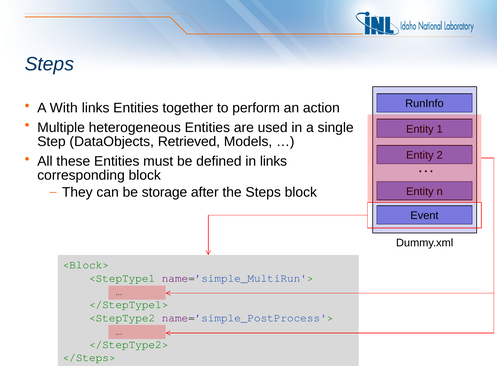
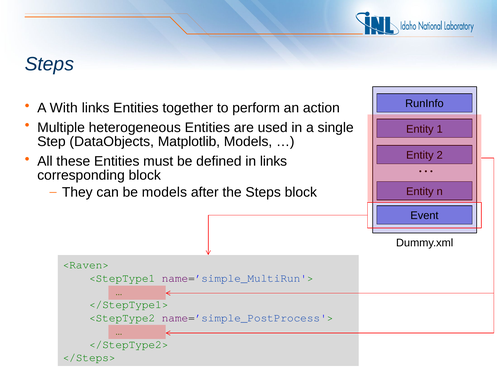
Retrieved: Retrieved -> Matplotlib
be storage: storage -> models
<Block>: <Block> -> <Raven>
